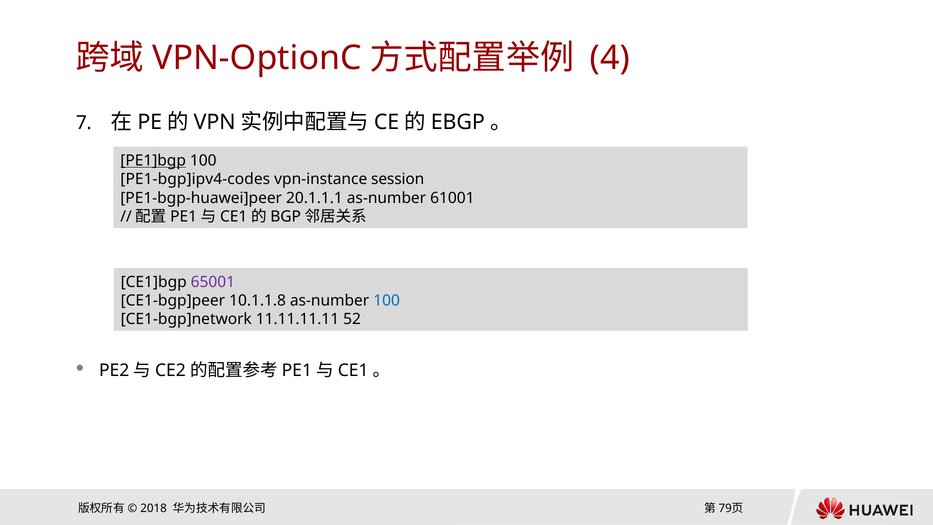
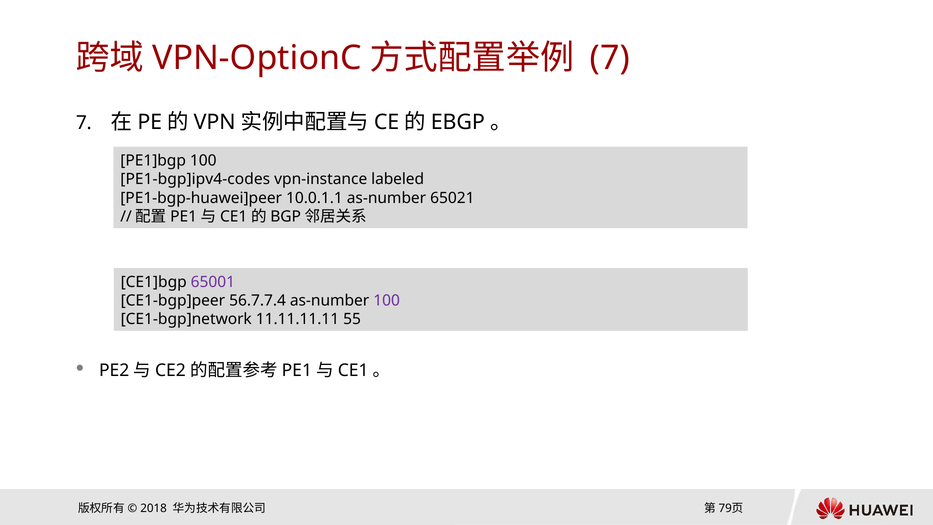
4 at (610, 58): 4 -> 7
PE1]bgp underline: present -> none
session: session -> labeled
20.1.1.1: 20.1.1.1 -> 10.0.1.1
61001: 61001 -> 65021
10.1.1.8: 10.1.1.8 -> 56.7.7.4
100 at (387, 300) colour: blue -> purple
52: 52 -> 55
